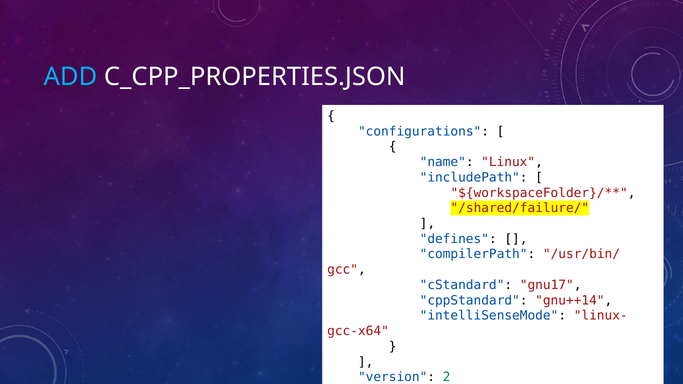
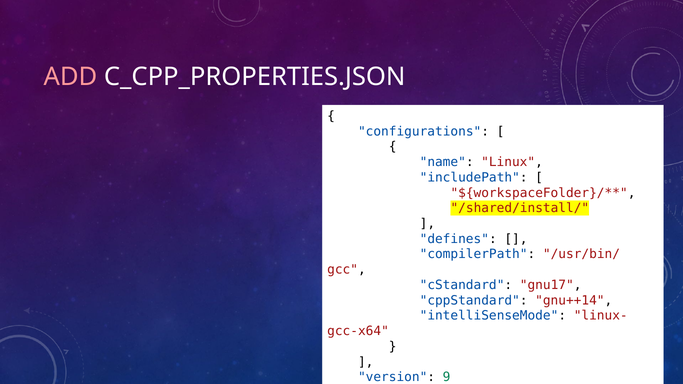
ADD colour: light blue -> pink
/shared/failure/: /shared/failure/ -> /shared/install/
2: 2 -> 9
